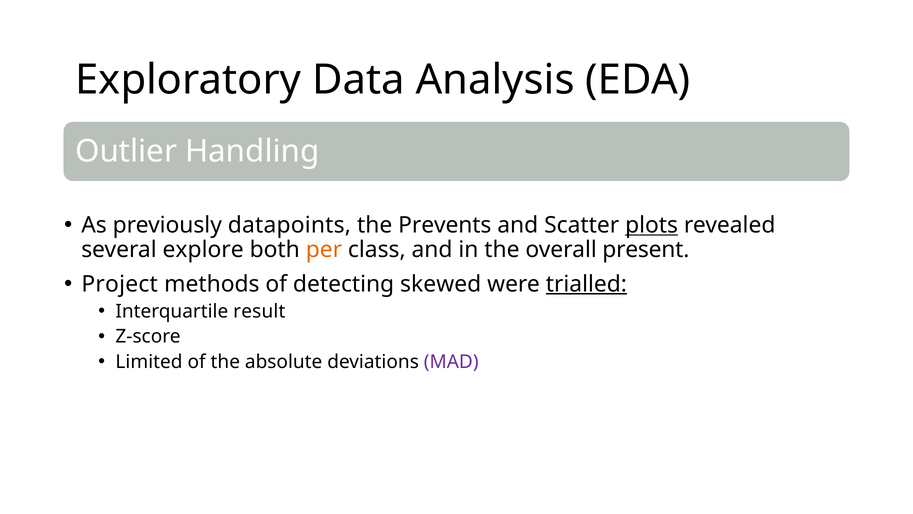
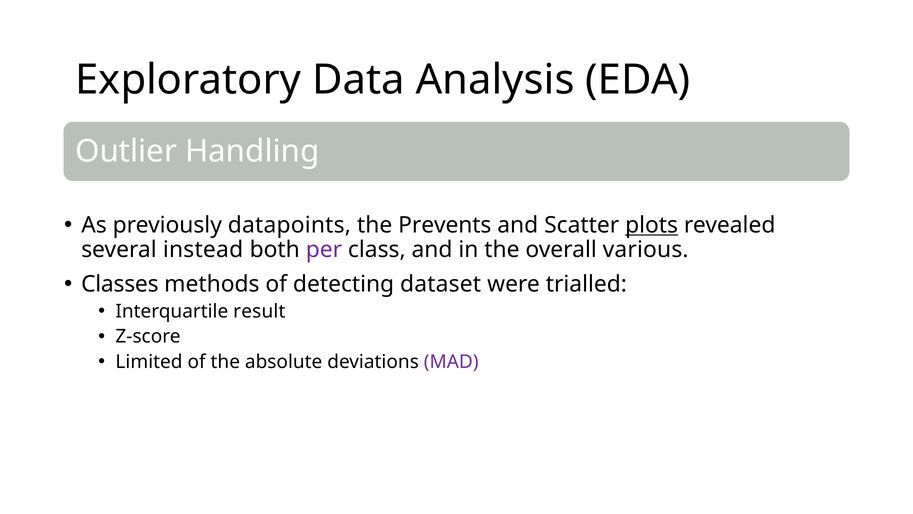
explore: explore -> instead
per colour: orange -> purple
present: present -> various
Project: Project -> Classes
skewed: skewed -> dataset
trialled underline: present -> none
